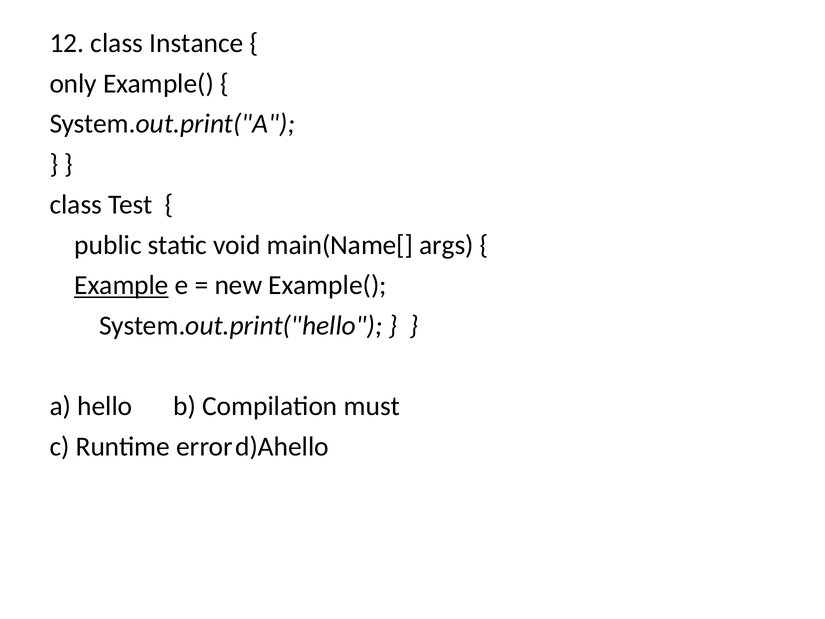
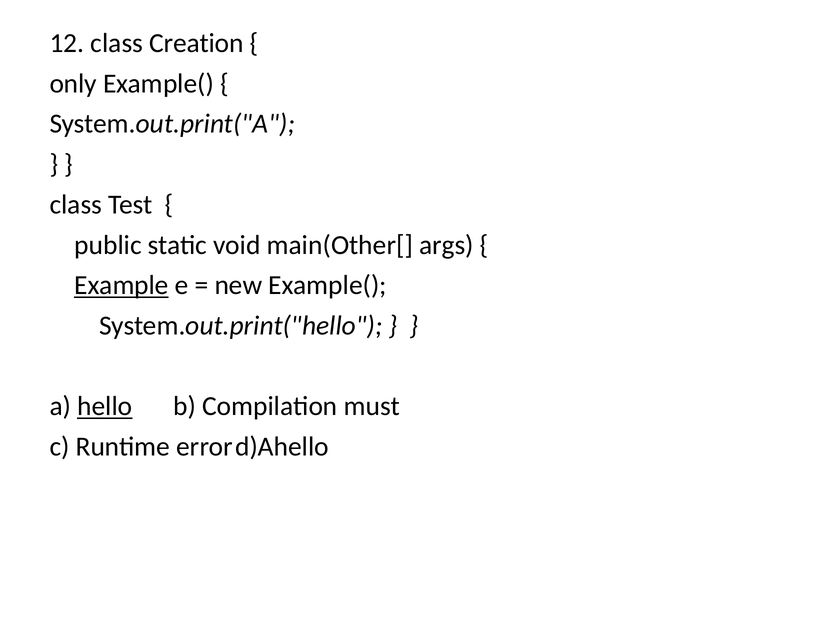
Instance: Instance -> Creation
main(Name[: main(Name[ -> main(Other[
hello underline: none -> present
